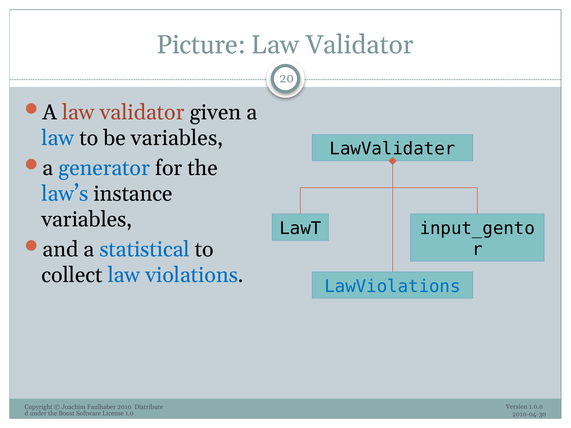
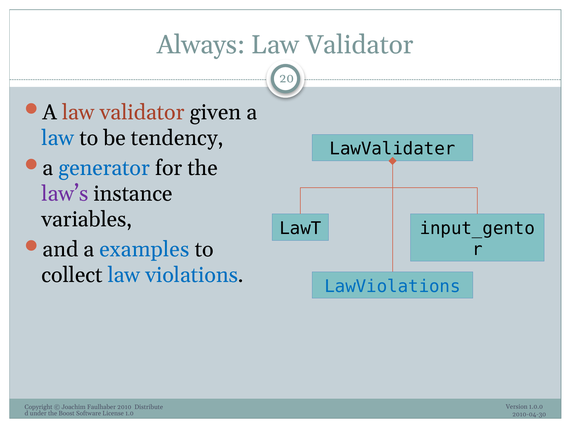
Picture: Picture -> Always
be variables: variables -> tendency
law’s colour: blue -> purple
statistical: statistical -> examples
